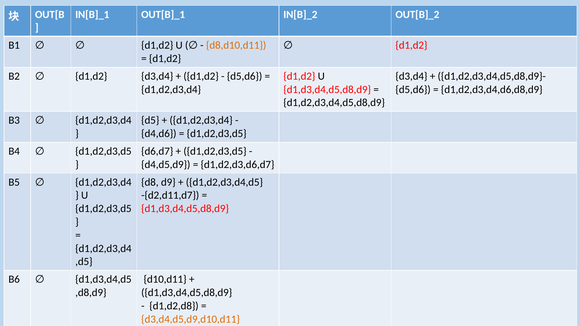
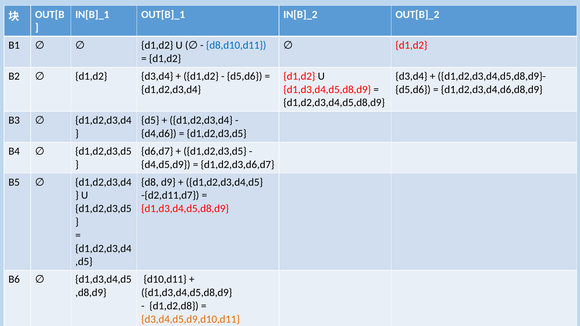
d8,d10,d11 colour: orange -> blue
